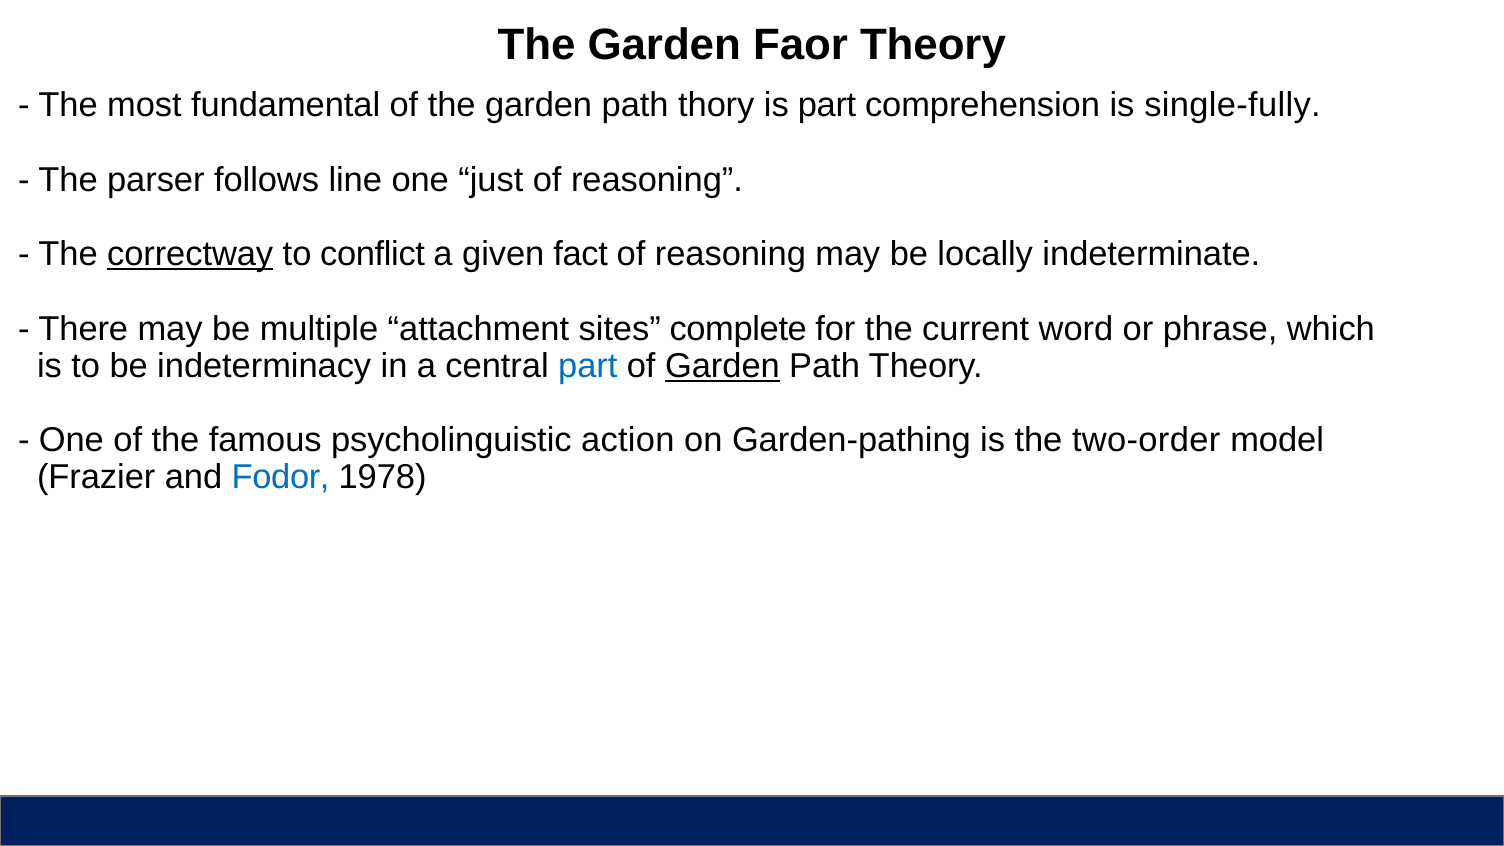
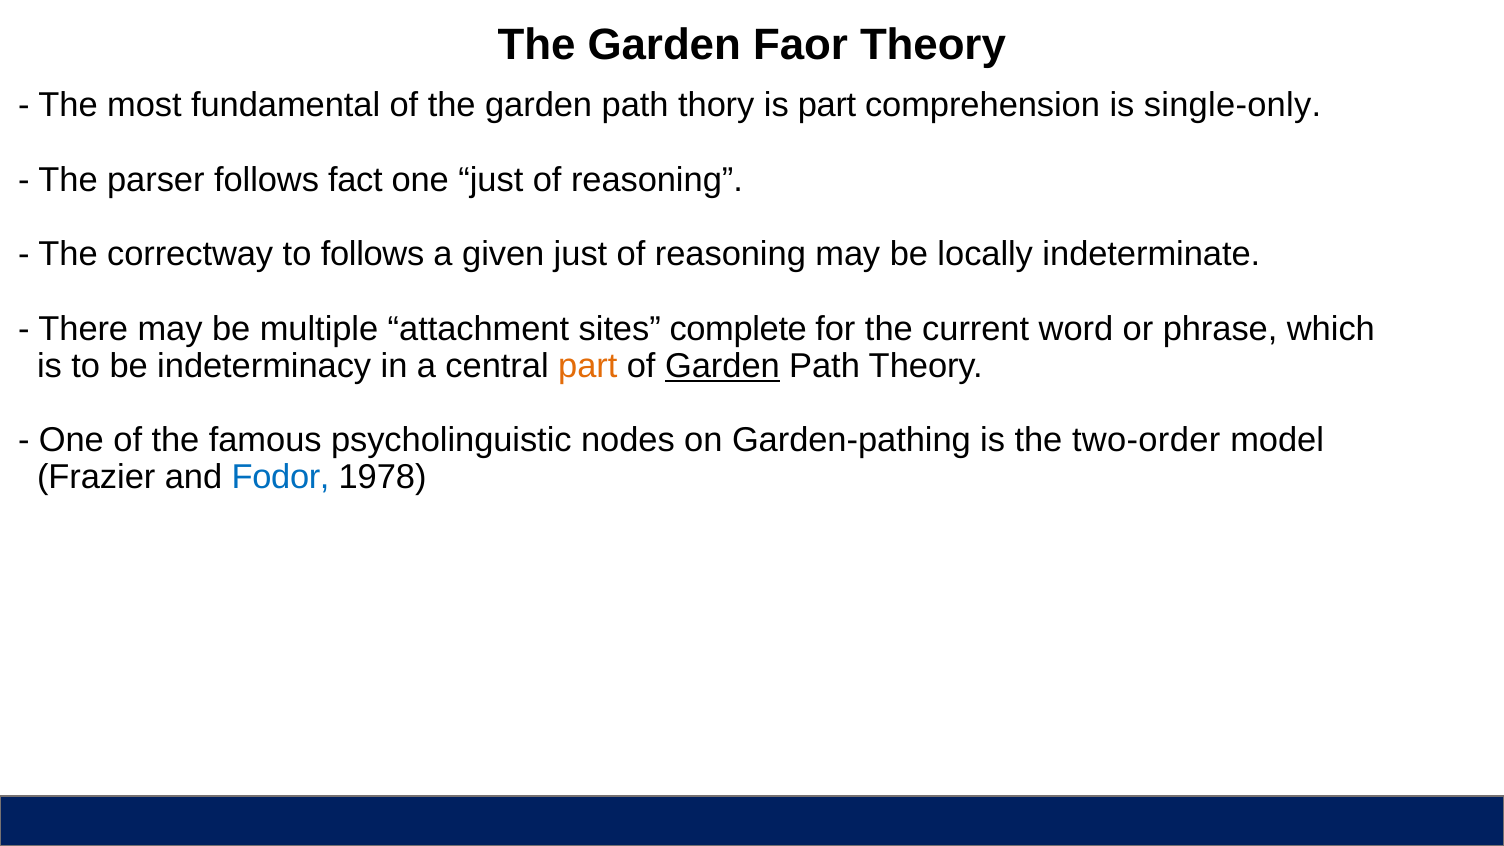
single-fully: single-fully -> single-only
line: line -> fact
correctway underline: present -> none
to conflict: conflict -> follows
given fact: fact -> just
part at (588, 366) colour: blue -> orange
action: action -> nodes
